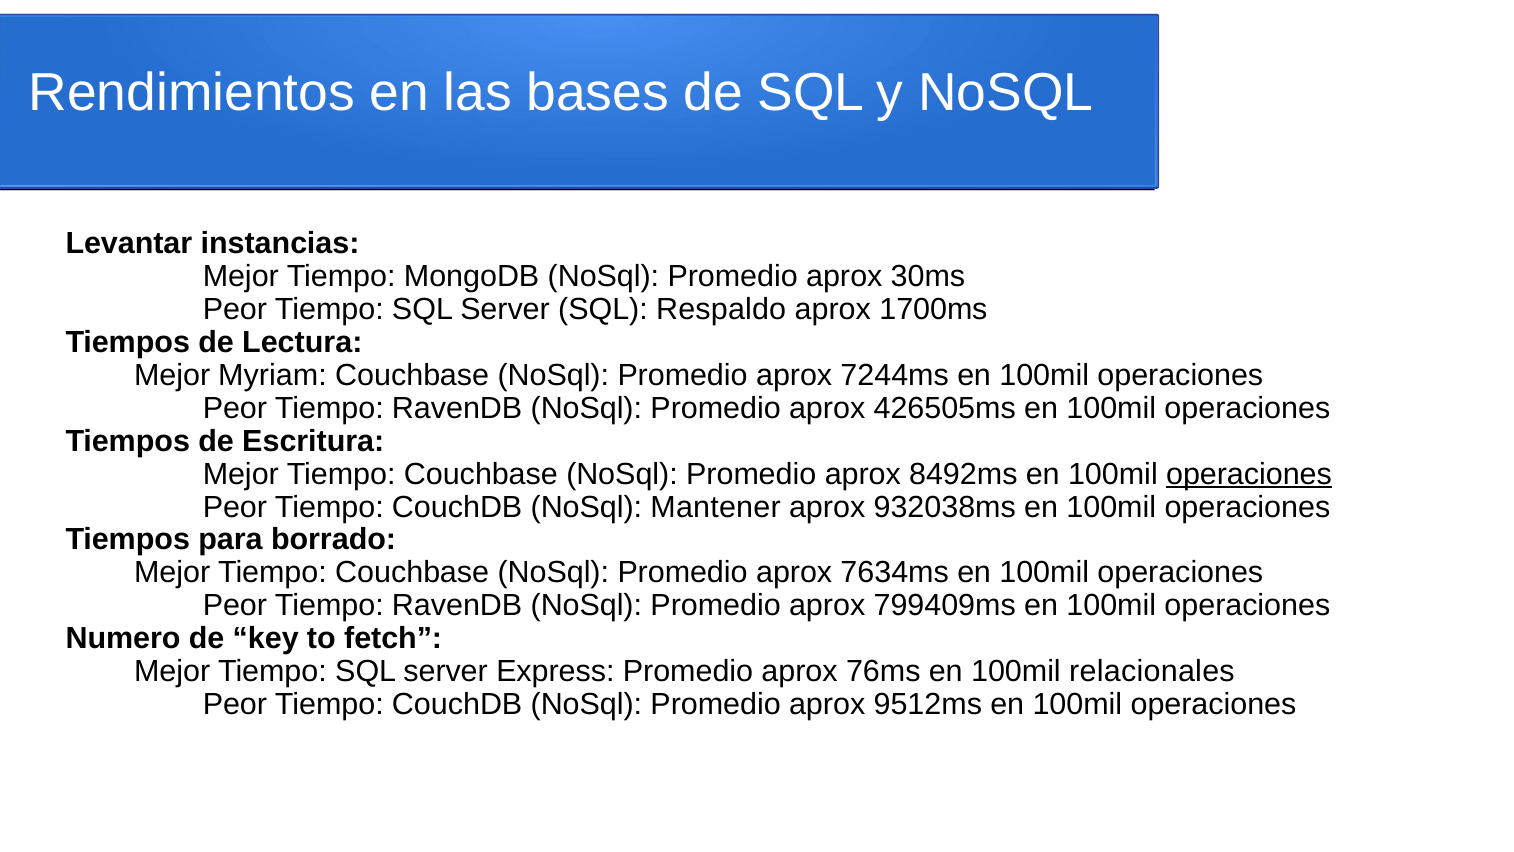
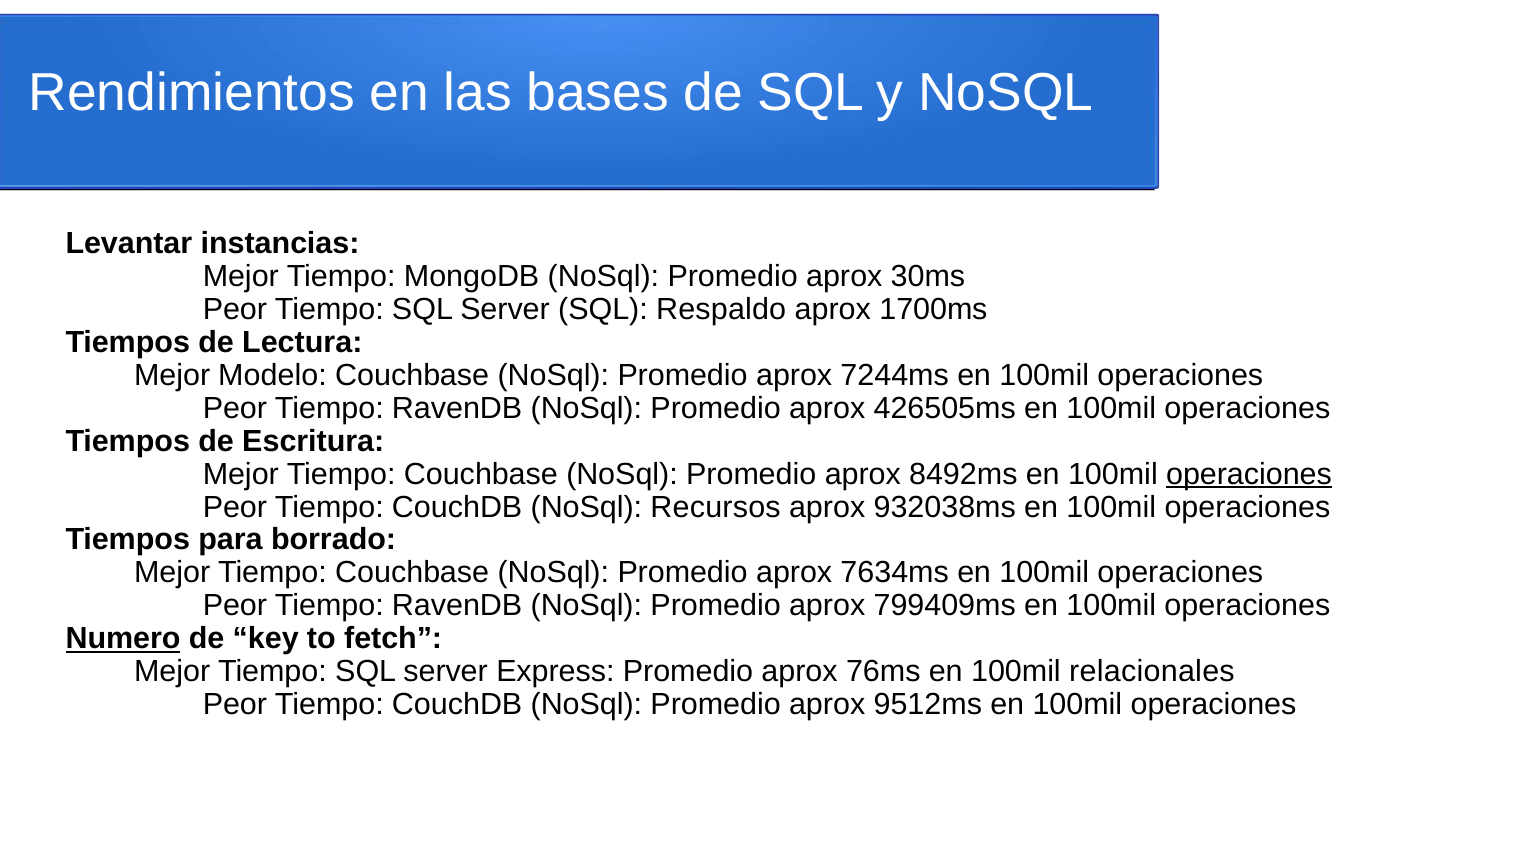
Myriam: Myriam -> Modelo
Mantener: Mantener -> Recursos
Numero underline: none -> present
